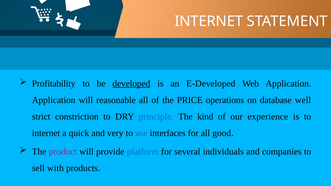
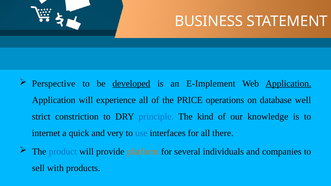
INTERNET at (209, 21): INTERNET -> BUSINESS
Profitability: Profitability -> Perspective
E-Developed: E-Developed -> E-Implement
Application at (288, 84) underline: none -> present
reasonable: reasonable -> experience
experience: experience -> knowledge
good: good -> there
product colour: purple -> blue
platform colour: blue -> orange
